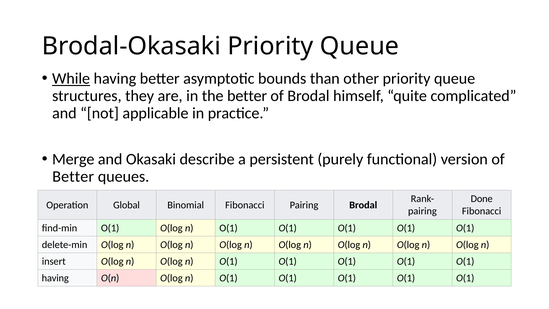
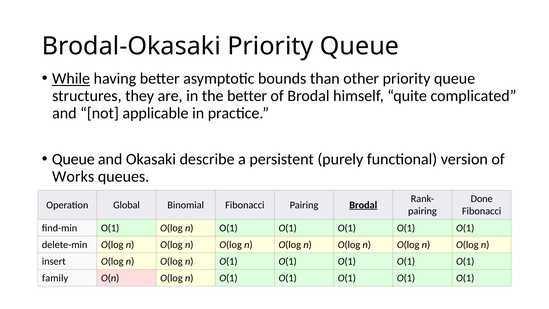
Merge at (73, 159): Merge -> Queue
Better at (73, 176): Better -> Works
Brodal at (363, 205) underline: none -> present
having at (55, 278): having -> family
